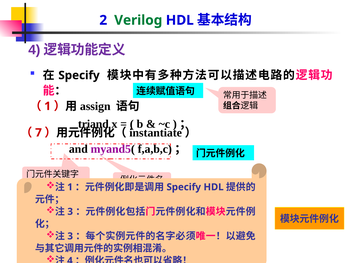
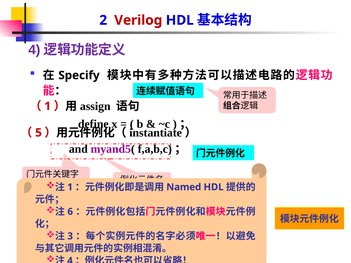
Verilog colour: green -> red
triand: triand -> define
7: 7 -> 5
Specify at (184, 187): Specify -> Named
3 at (70, 212): 3 -> 6
